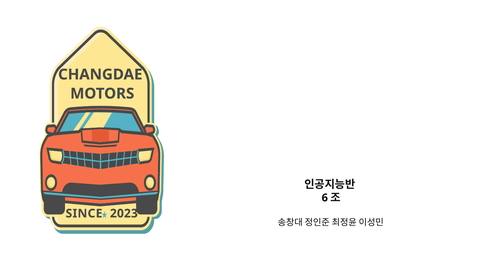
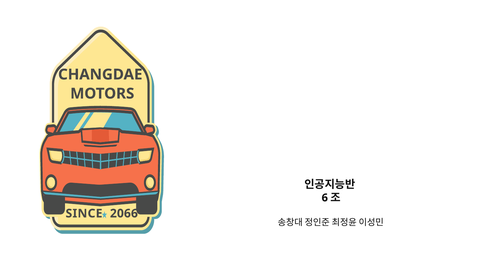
2023: 2023 -> 2066
